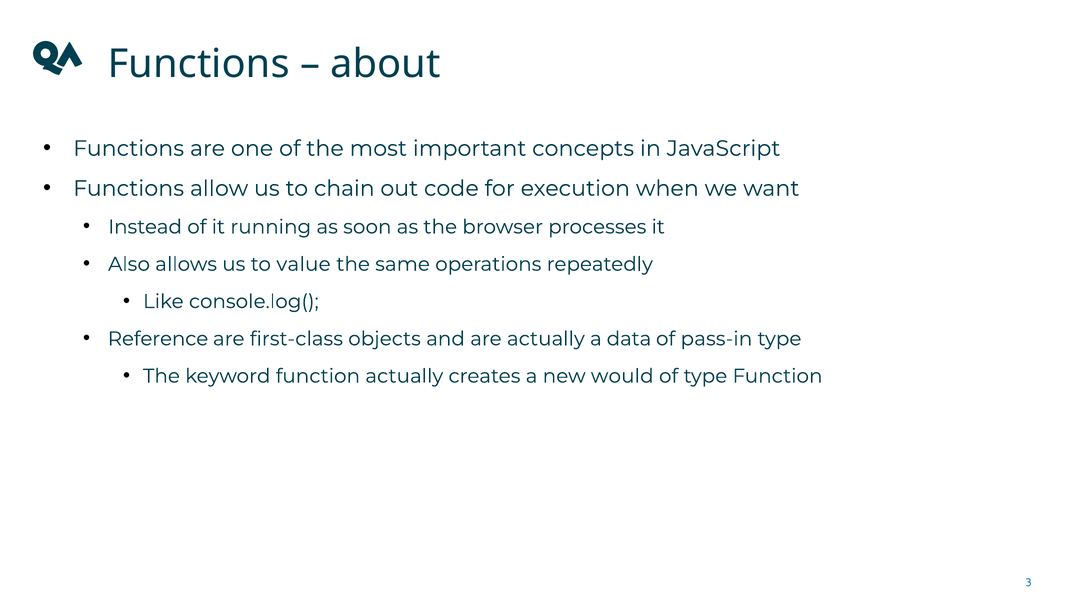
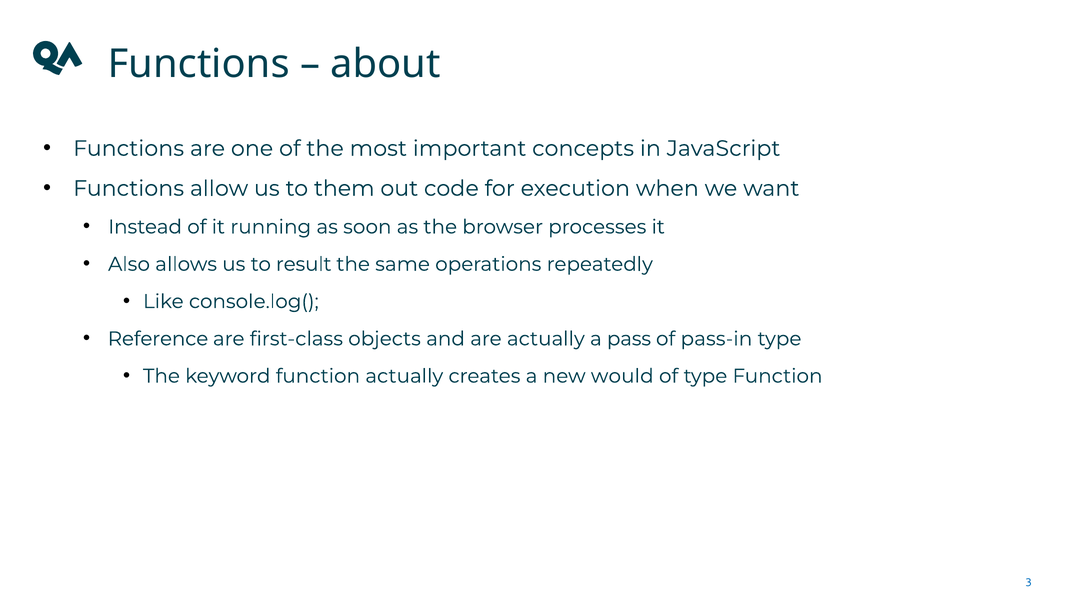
chain: chain -> them
value: value -> result
data: data -> pass
